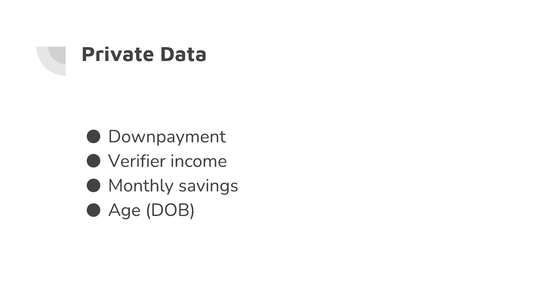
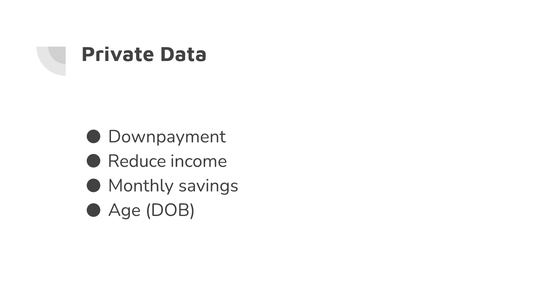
Verifier: Verifier -> Reduce
